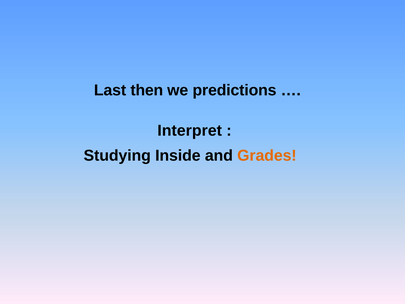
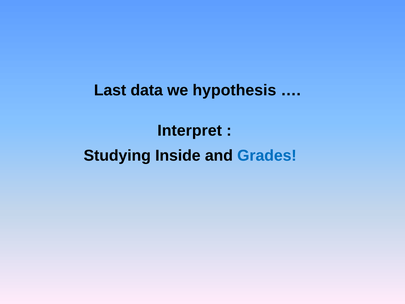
then: then -> data
predictions: predictions -> hypothesis
Grades colour: orange -> blue
